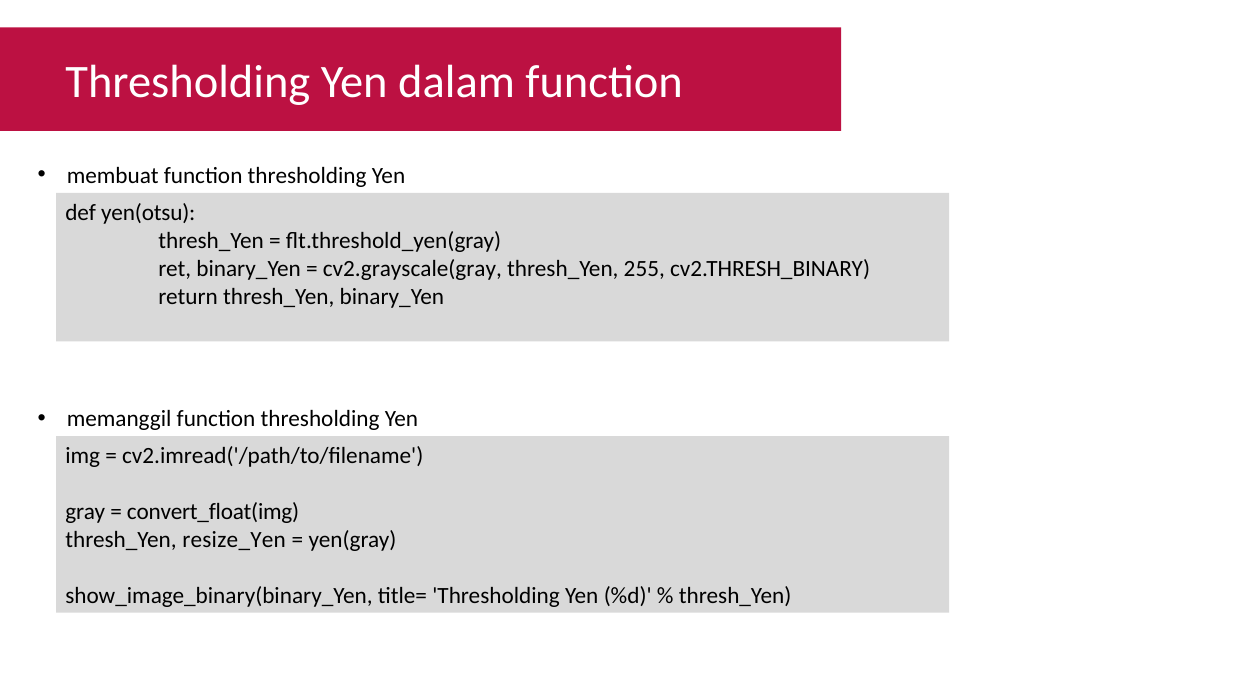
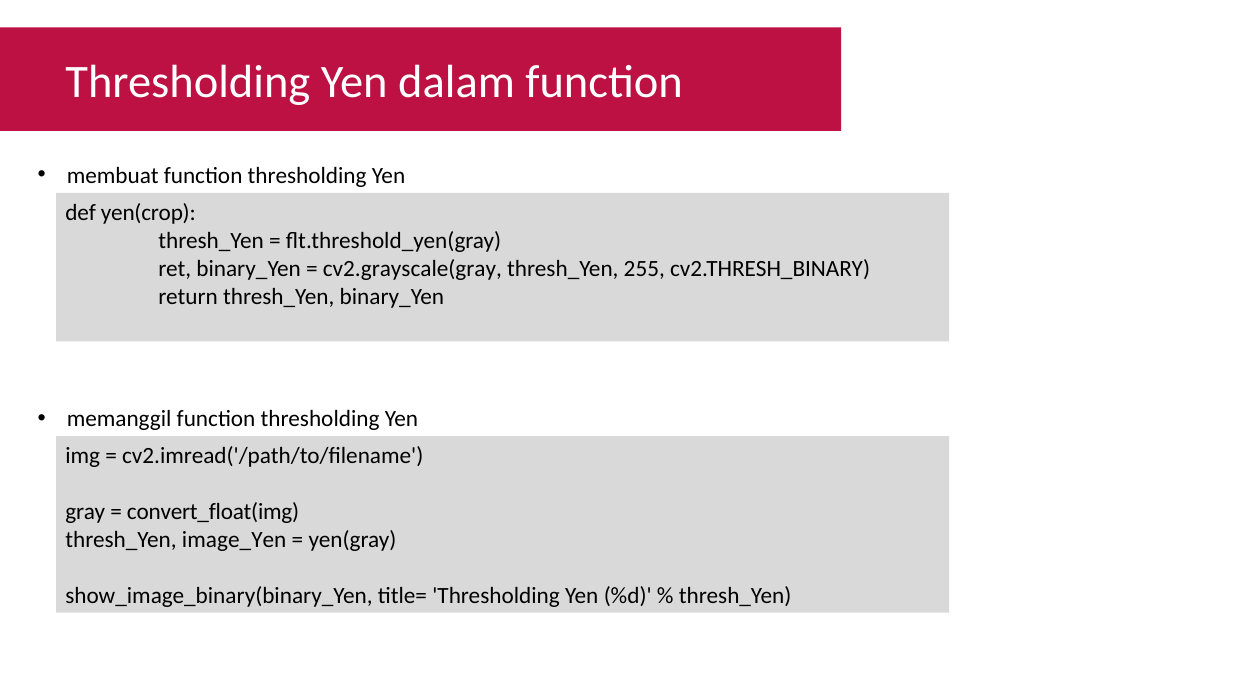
yen(otsu: yen(otsu -> yen(crop
resize_Yen: resize_Yen -> image_Yen
